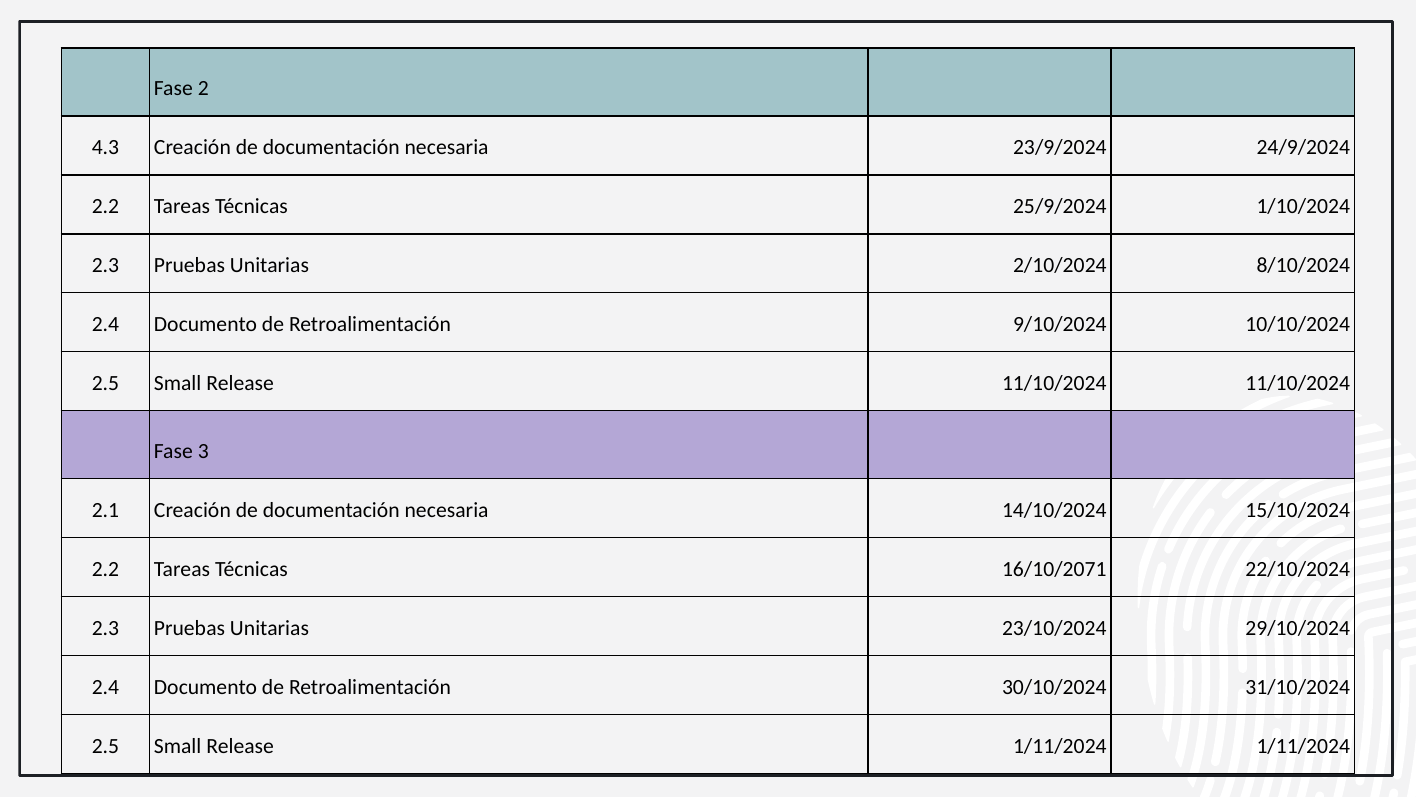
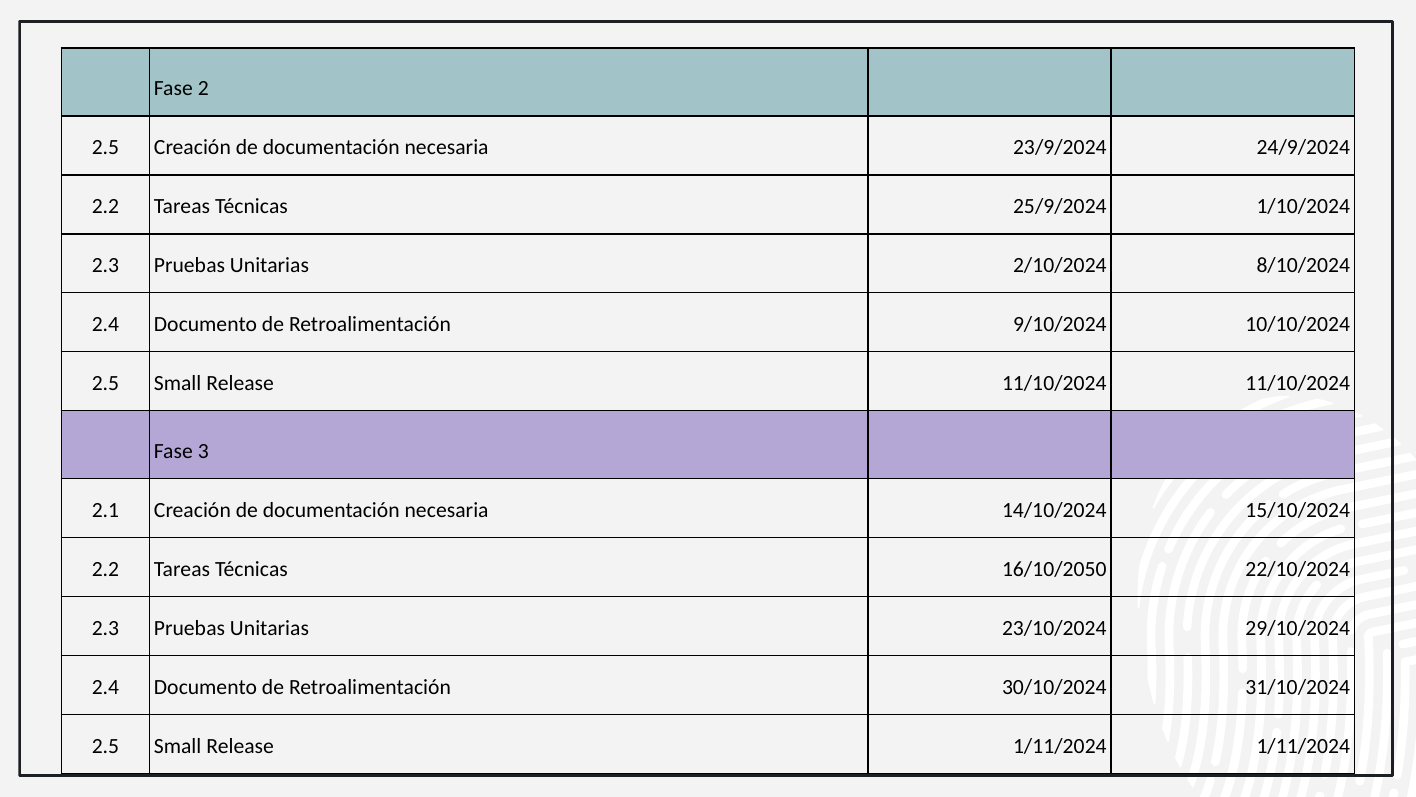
4.3 at (105, 147): 4.3 -> 2.5
16/10/2071: 16/10/2071 -> 16/10/2050
